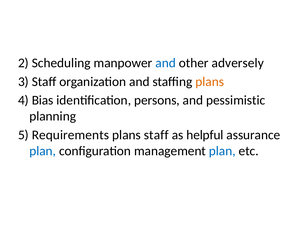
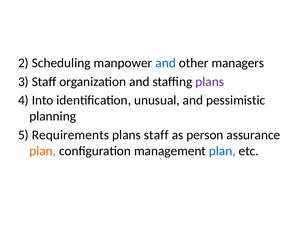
adversely: adversely -> managers
plans at (210, 82) colour: orange -> purple
Bias: Bias -> Into
persons: persons -> unusual
helpful: helpful -> person
plan at (43, 151) colour: blue -> orange
